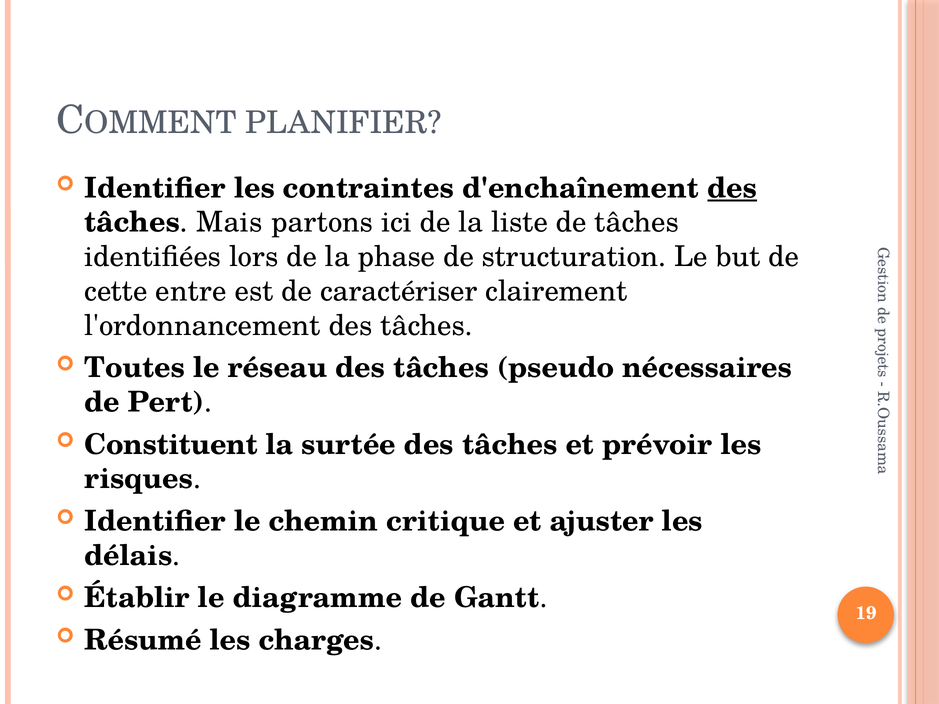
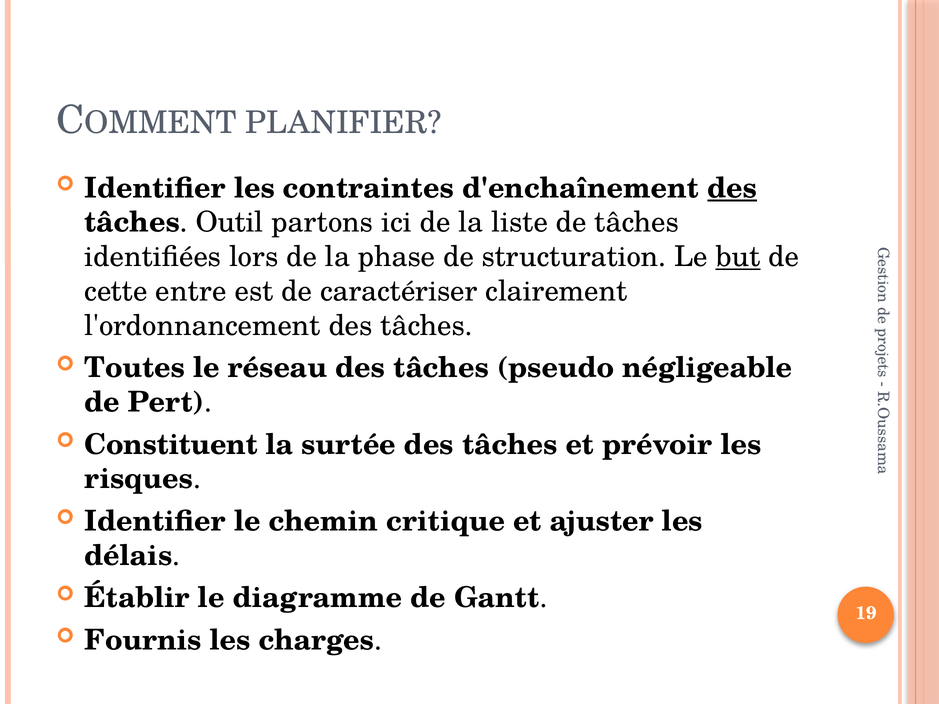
Mais: Mais -> Outil
but underline: none -> present
nécessaires: nécessaires -> négligeable
Résumé: Résumé -> Fournis
